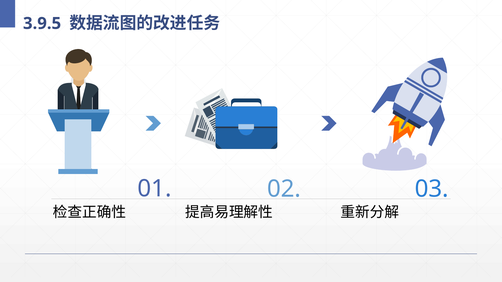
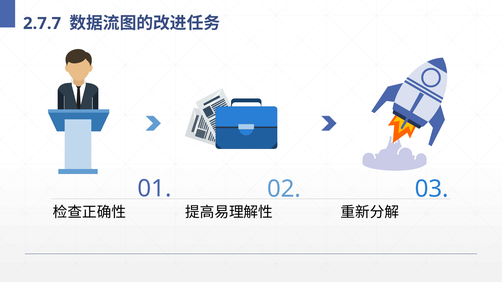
3.9.5: 3.9.5 -> 2.7.7
